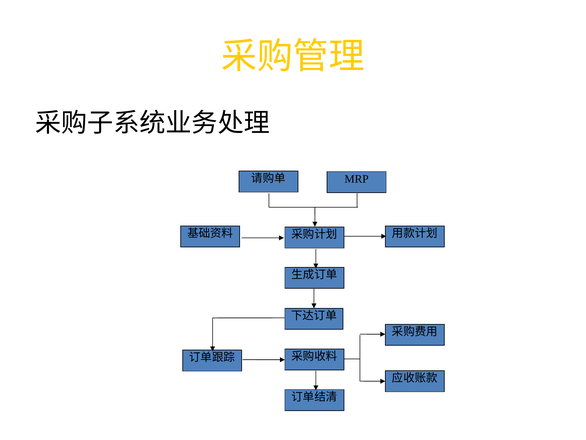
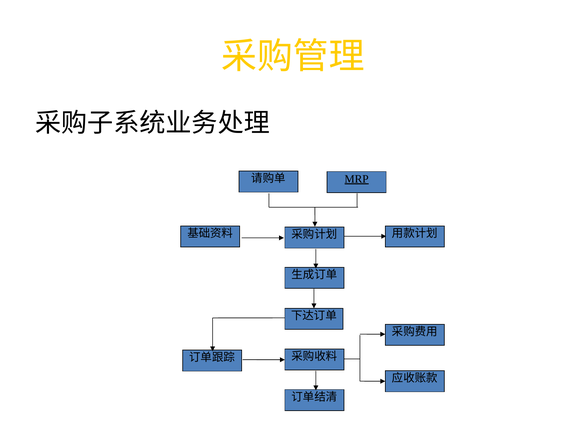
MRP underline: none -> present
